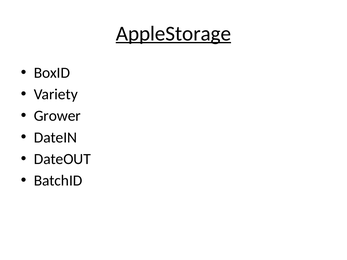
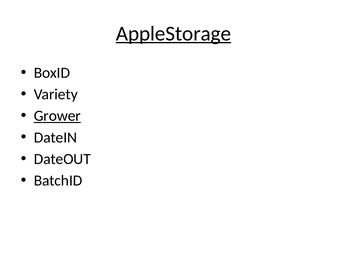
Grower underline: none -> present
